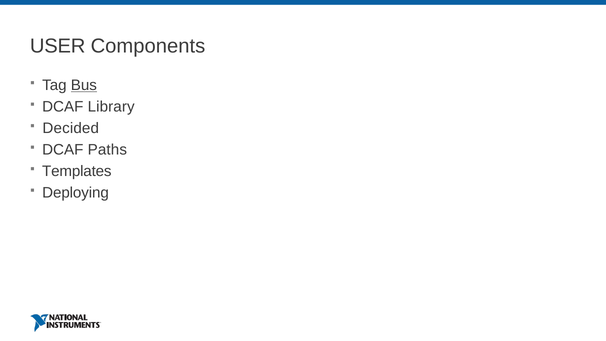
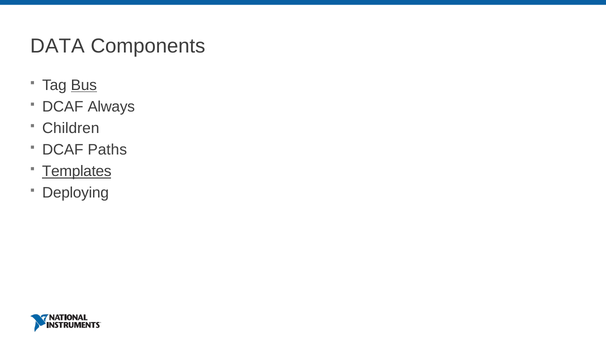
USER: USER -> DATA
Library: Library -> Always
Decided: Decided -> Children
Templates underline: none -> present
